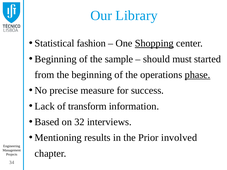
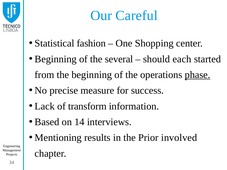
Library: Library -> Careful
Shopping underline: present -> none
sample: sample -> several
must: must -> each
32: 32 -> 14
